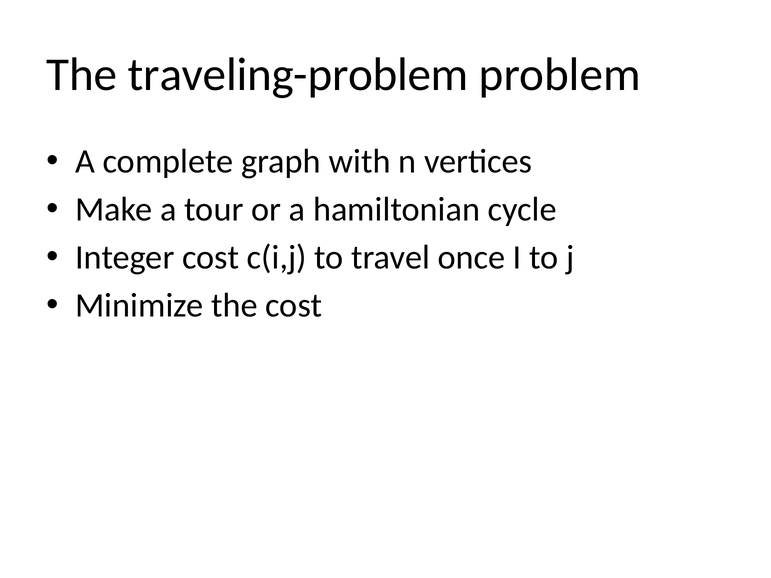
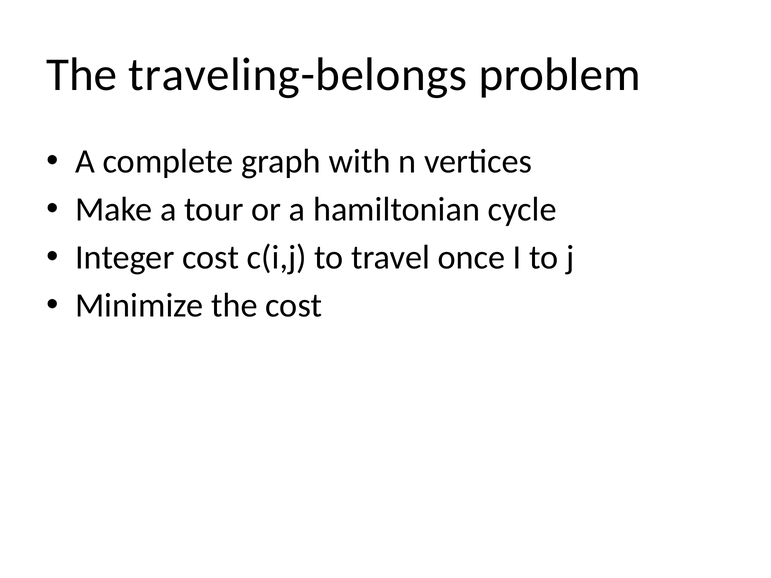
traveling-problem: traveling-problem -> traveling-belongs
